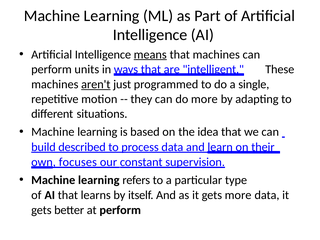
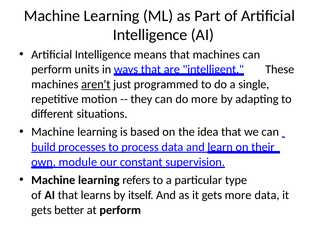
means underline: present -> none
described: described -> processes
focuses: focuses -> module
